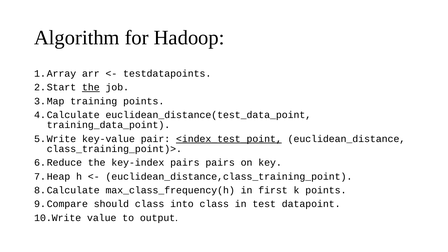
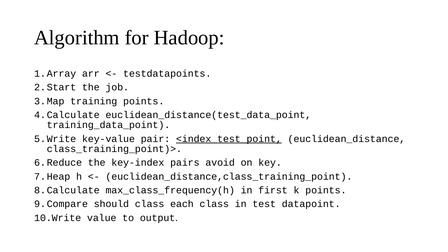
the at (91, 87) underline: present -> none
pairs pairs: pairs -> avoid
into: into -> each
